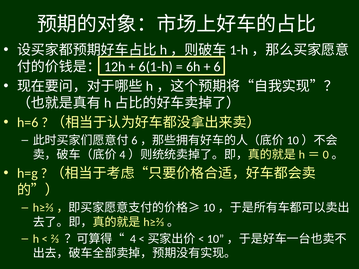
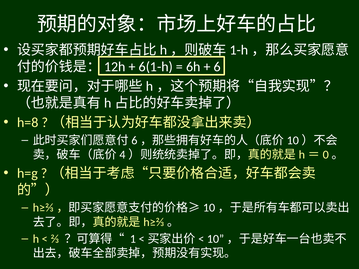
h=6: h=6 -> h=8
4: 4 -> 1
